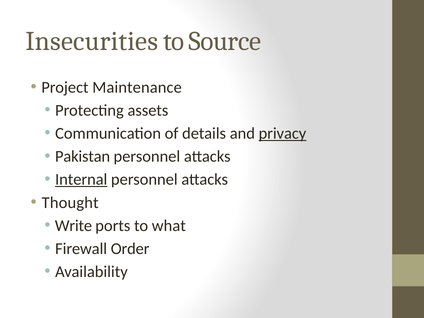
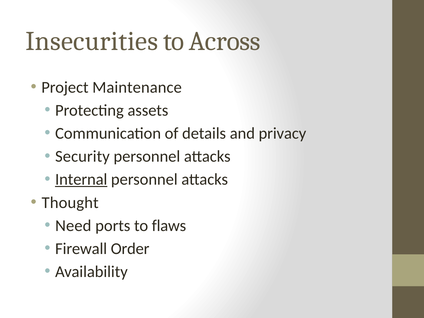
Source: Source -> Across
privacy underline: present -> none
Pakistan: Pakistan -> Security
Write: Write -> Need
what: what -> flaws
